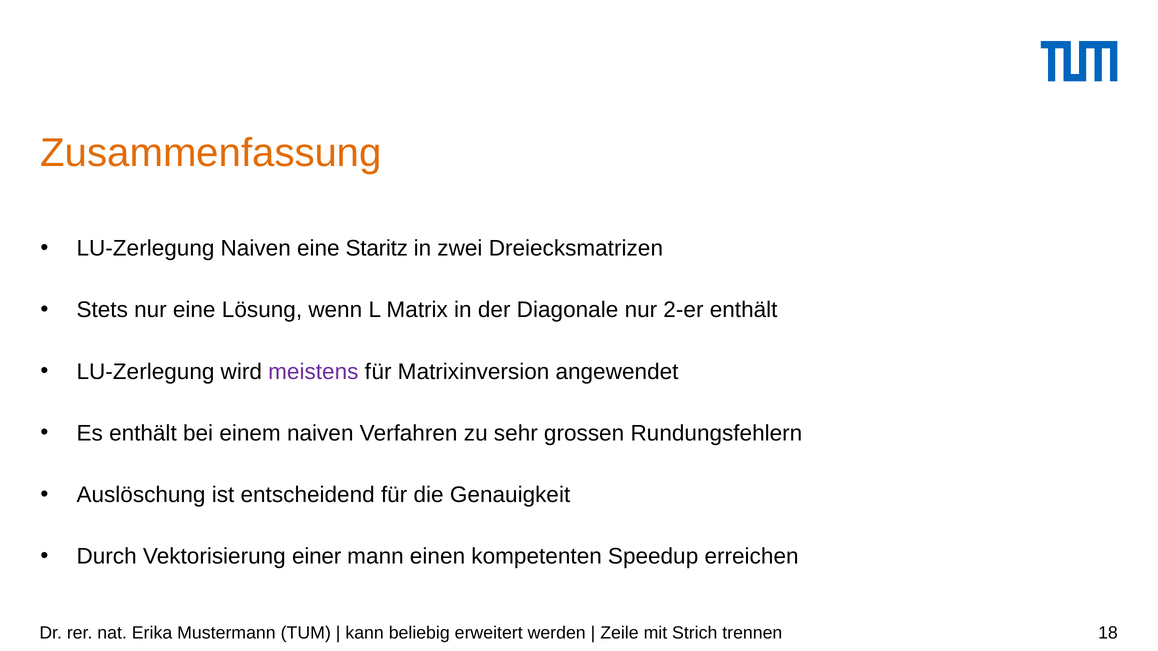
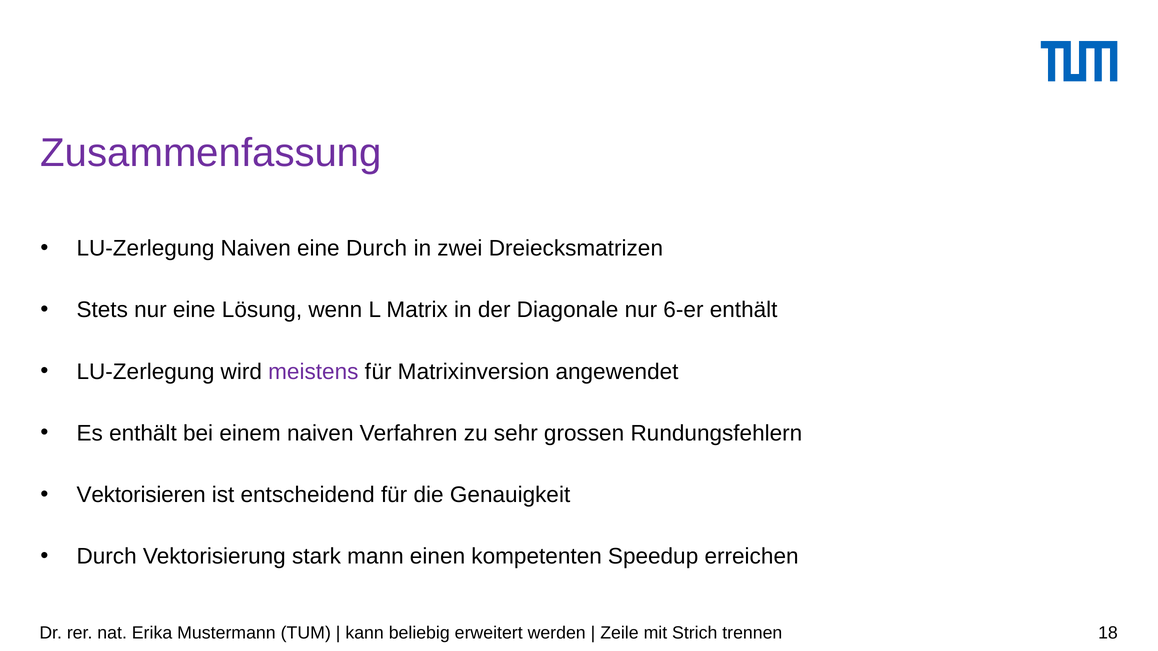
Zusammenfassung colour: orange -> purple
eine Staritz: Staritz -> Durch
2-er: 2-er -> 6-er
Auslöschung: Auslöschung -> Vektorisieren
einer: einer -> stark
